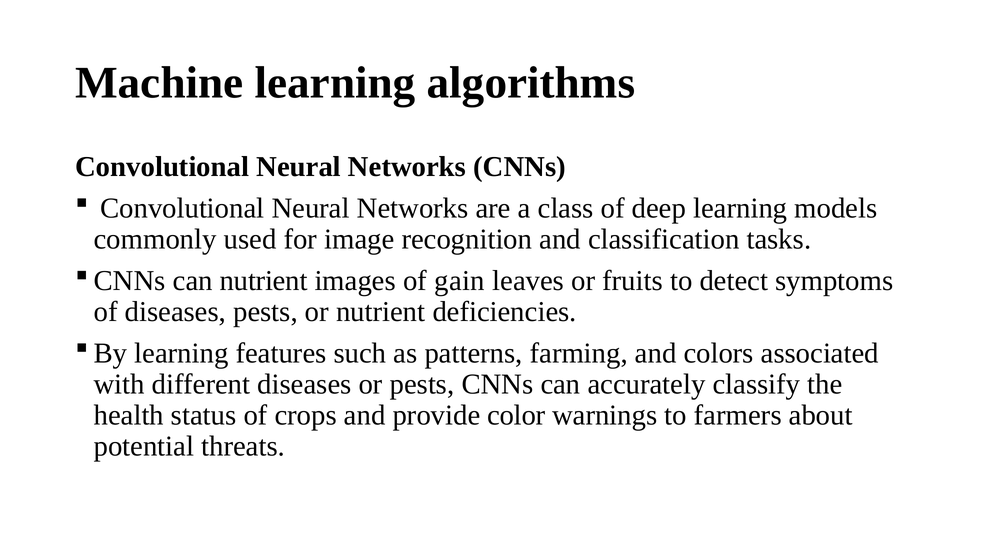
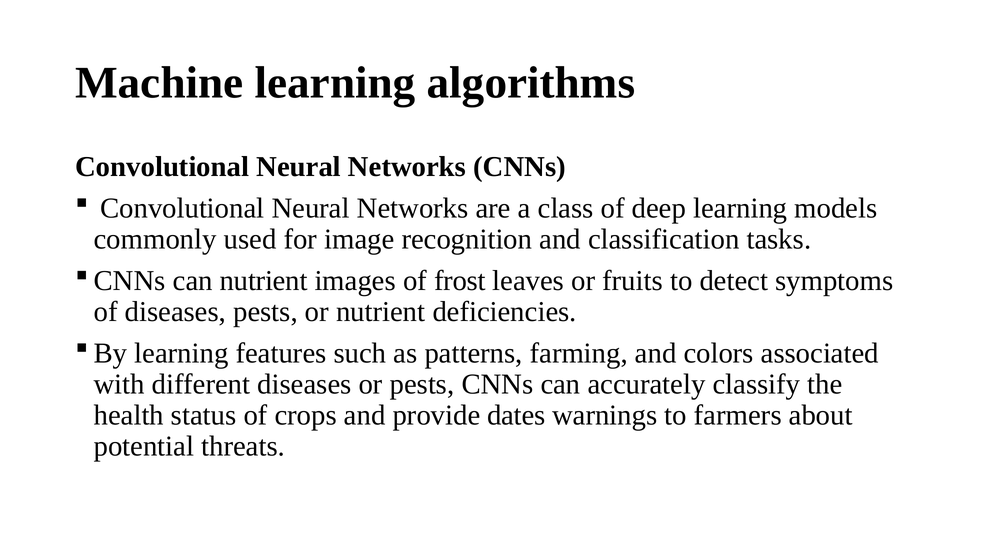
gain: gain -> frost
color: color -> dates
